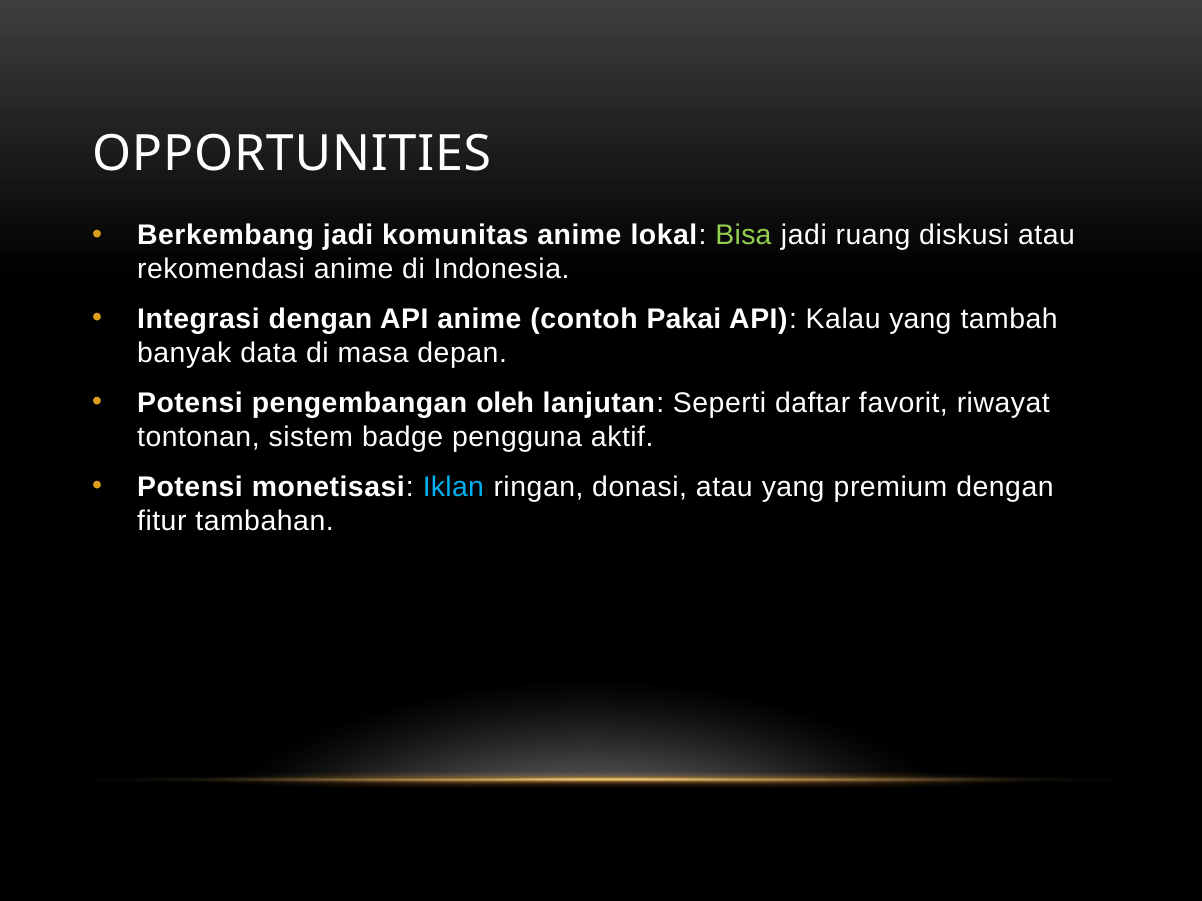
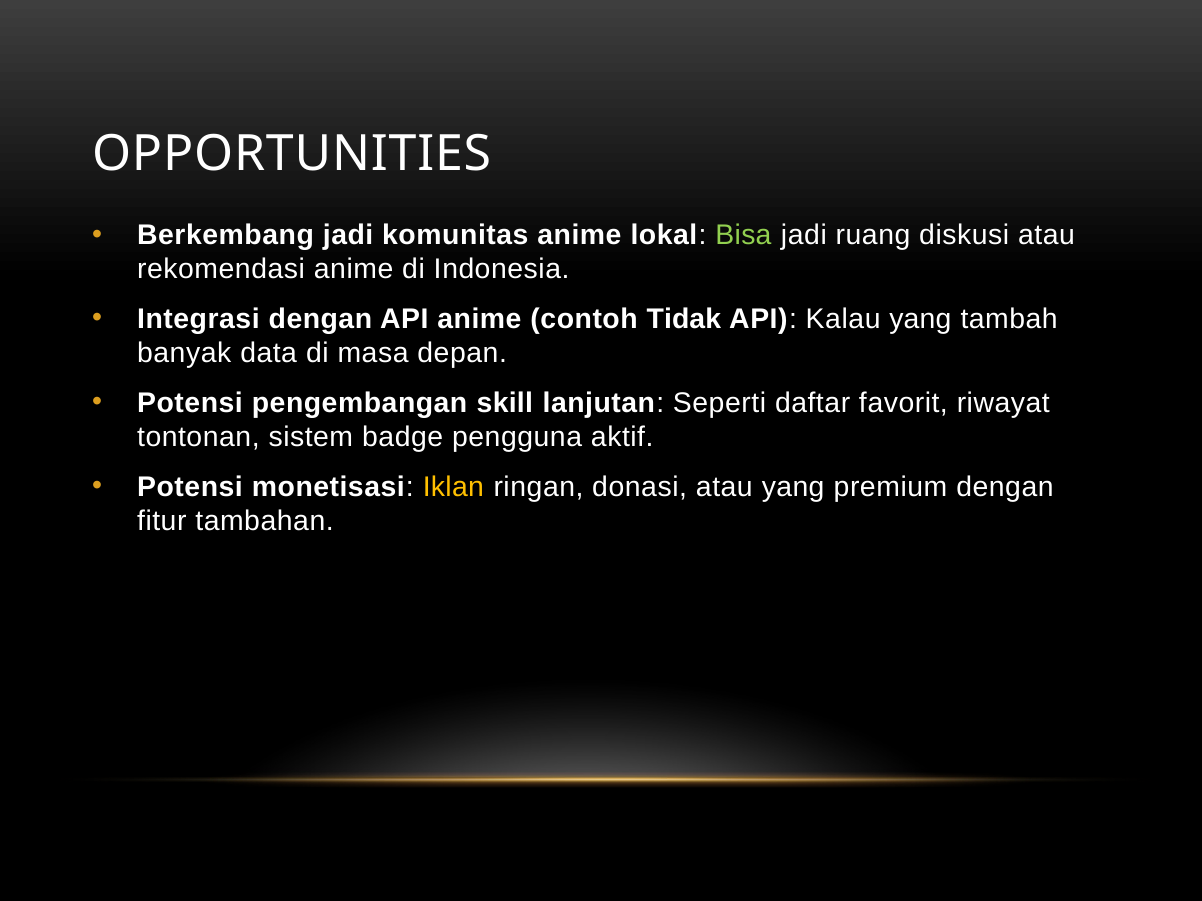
Pakai: Pakai -> Tidak
oleh: oleh -> skill
Iklan colour: light blue -> yellow
